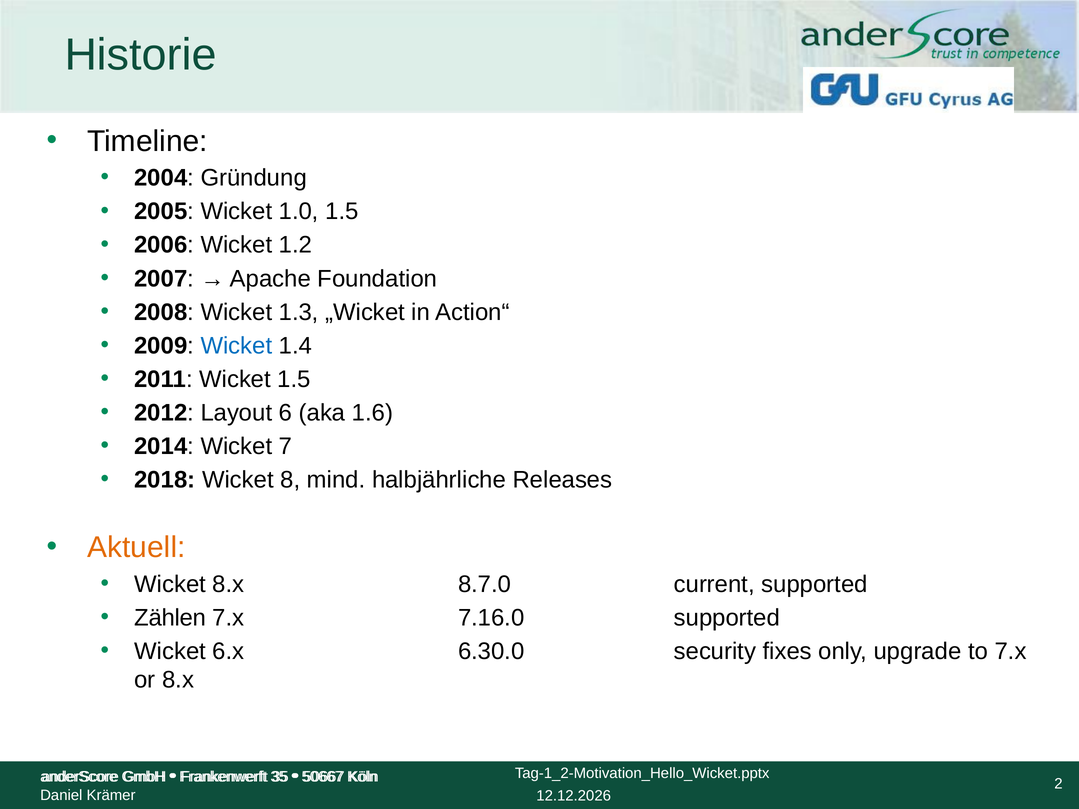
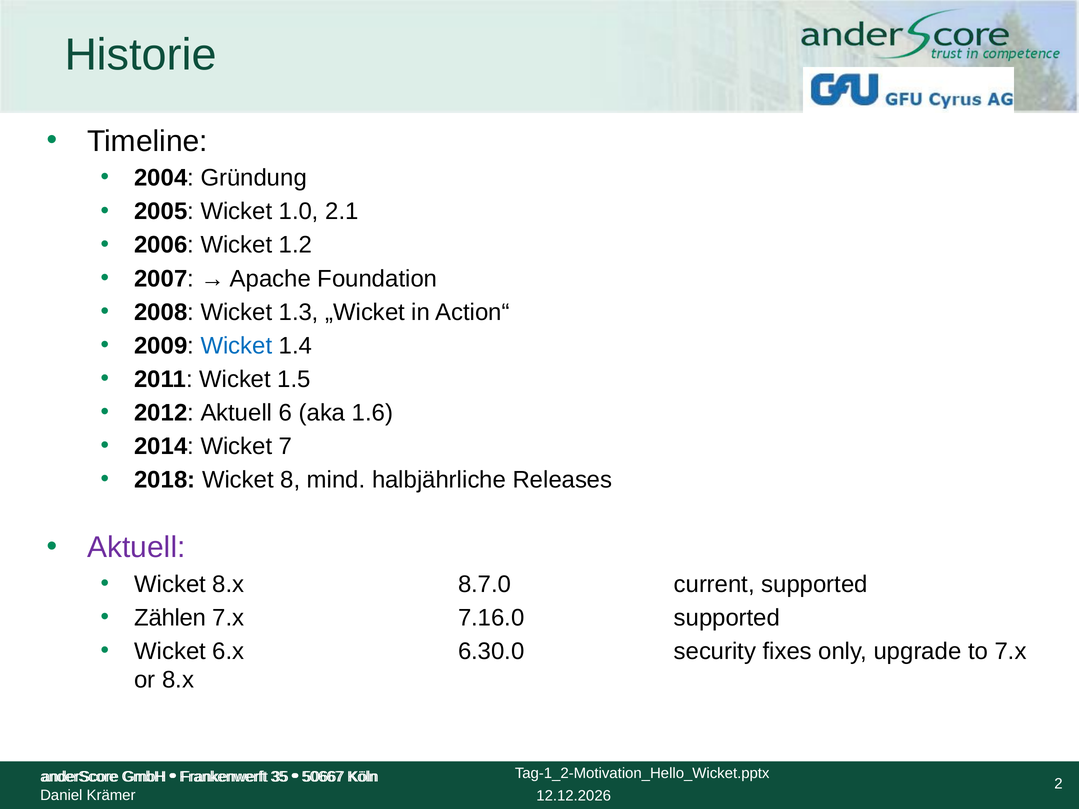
1.0 1.5: 1.5 -> 2.1
2012 Layout: Layout -> Aktuell
Aktuell at (136, 548) colour: orange -> purple
